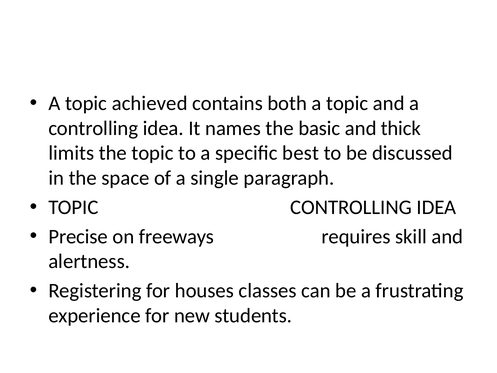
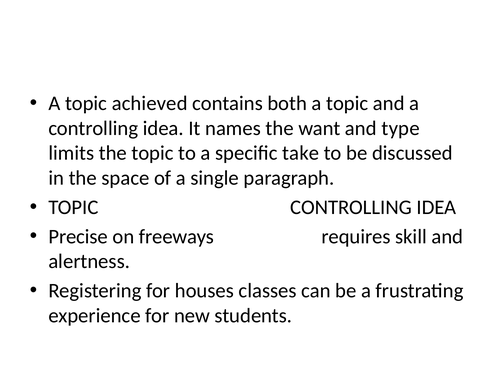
basic: basic -> want
thick: thick -> type
best: best -> take
